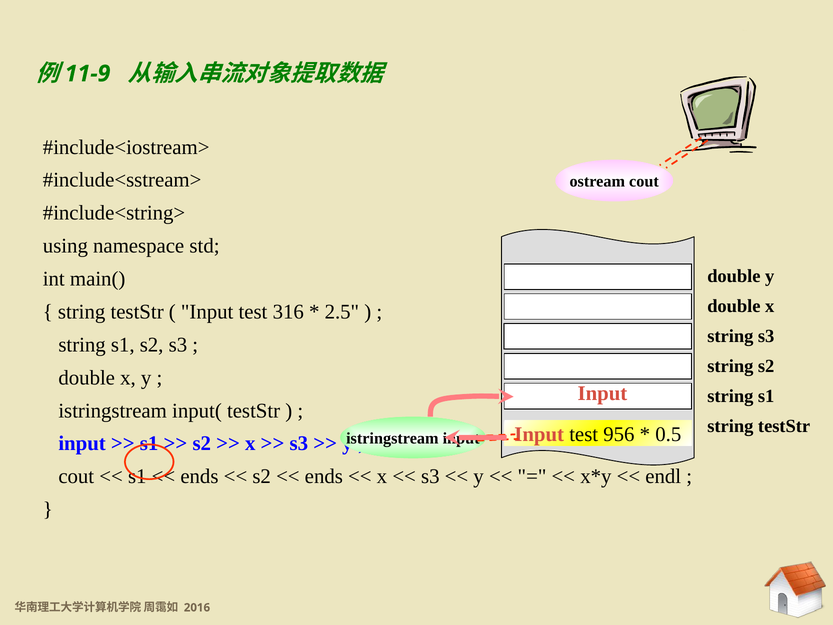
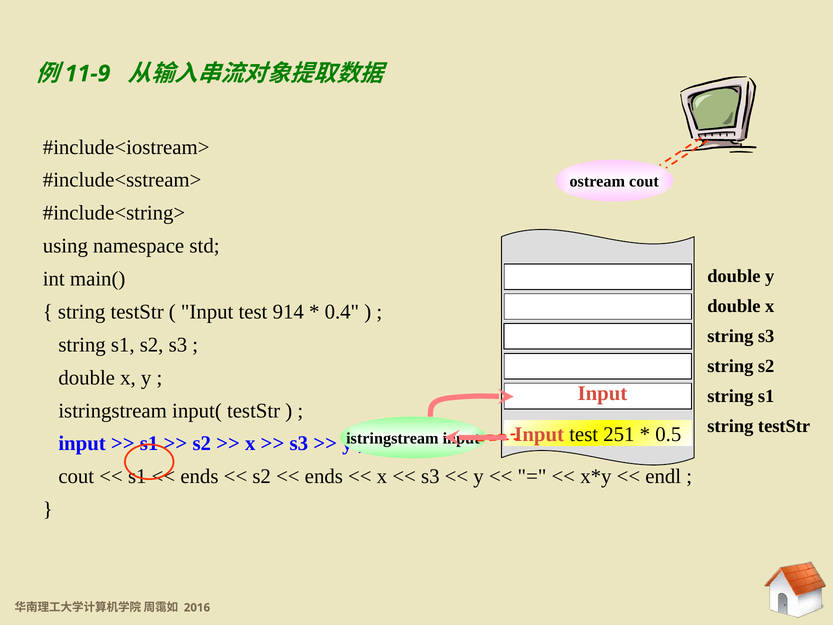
316: 316 -> 914
2.5: 2.5 -> 0.4
956: 956 -> 251
